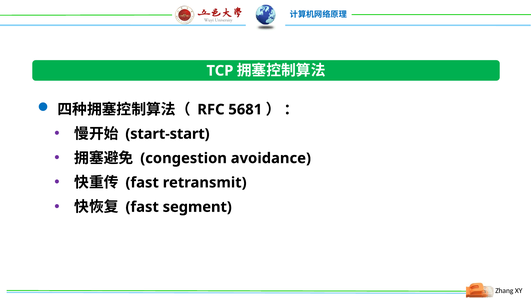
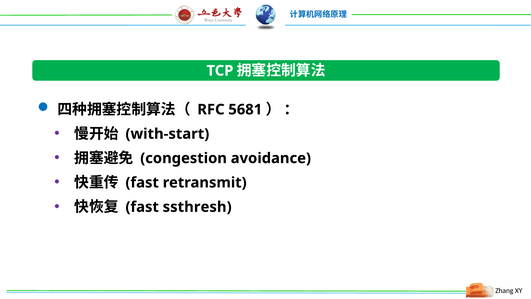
start-start: start-start -> with-start
segment: segment -> ssthresh
